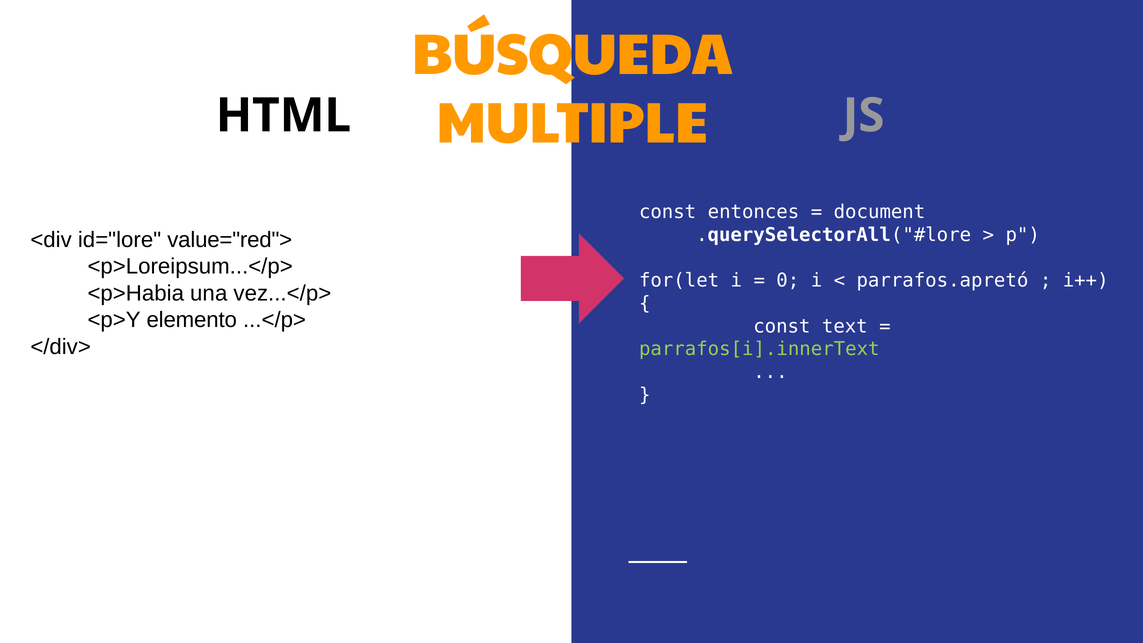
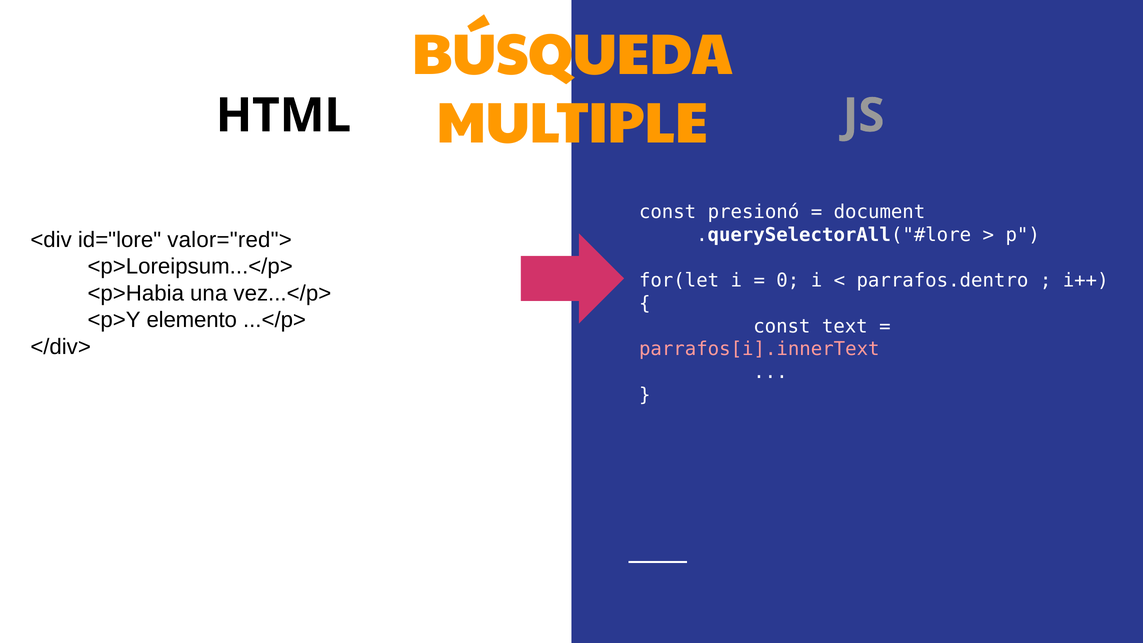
entonces: entonces -> presionó
value="red">: value="red"> -> valor="red">
parrafos.apretó: parrafos.apretó -> parrafos.dentro
parrafos[i].innerText colour: light green -> pink
